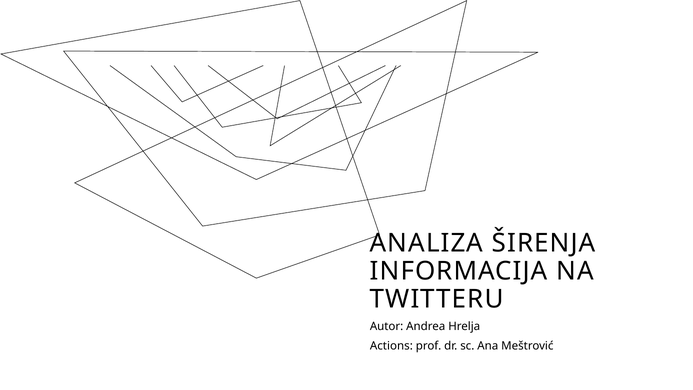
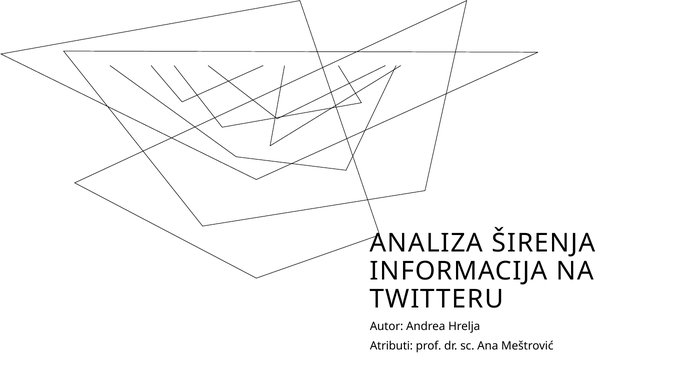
Actions: Actions -> Atributi
